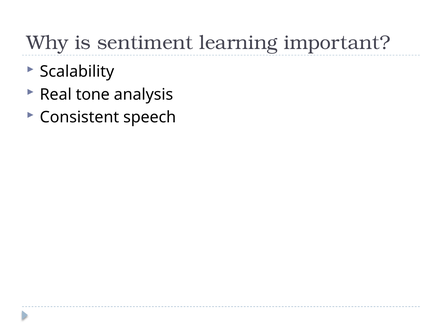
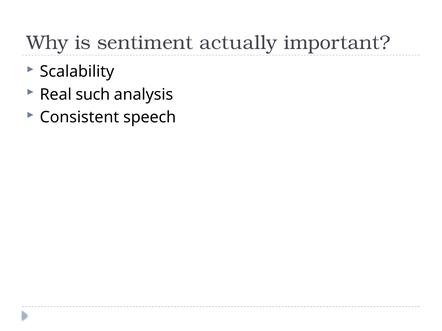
learning: learning -> actually
tone: tone -> such
